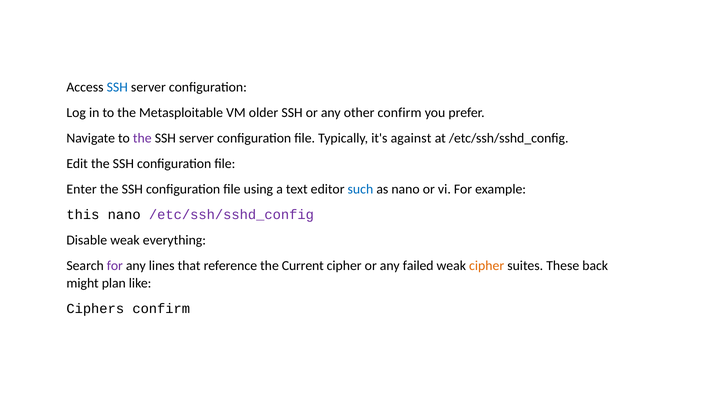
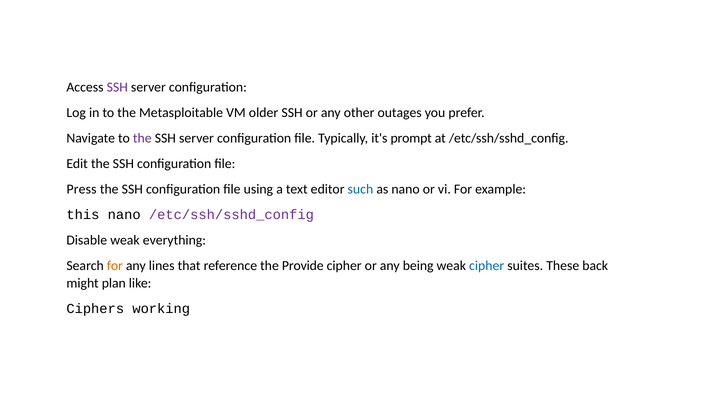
SSH at (117, 87) colour: blue -> purple
other confirm: confirm -> outages
against: against -> prompt
Enter: Enter -> Press
for at (115, 266) colour: purple -> orange
Current: Current -> Provide
failed: failed -> being
cipher at (487, 266) colour: orange -> blue
Ciphers confirm: confirm -> working
